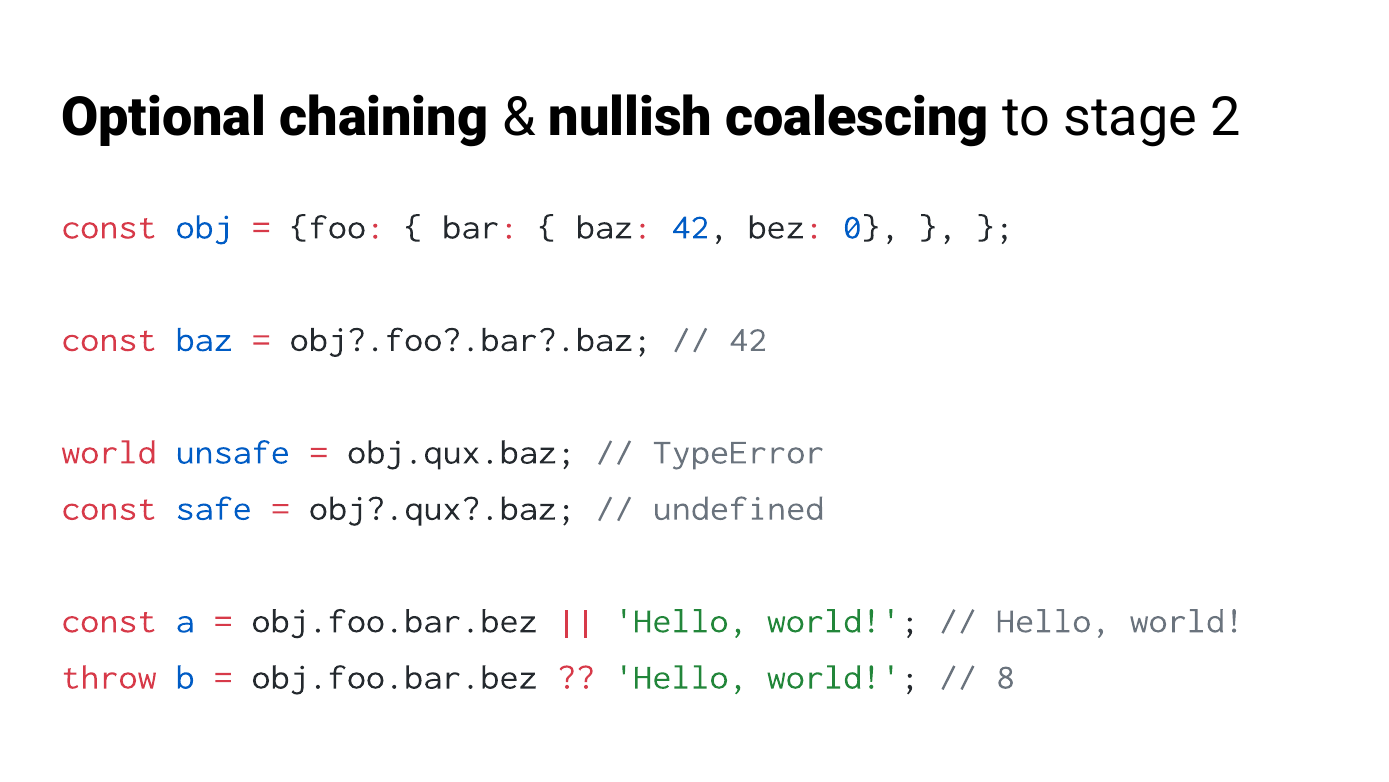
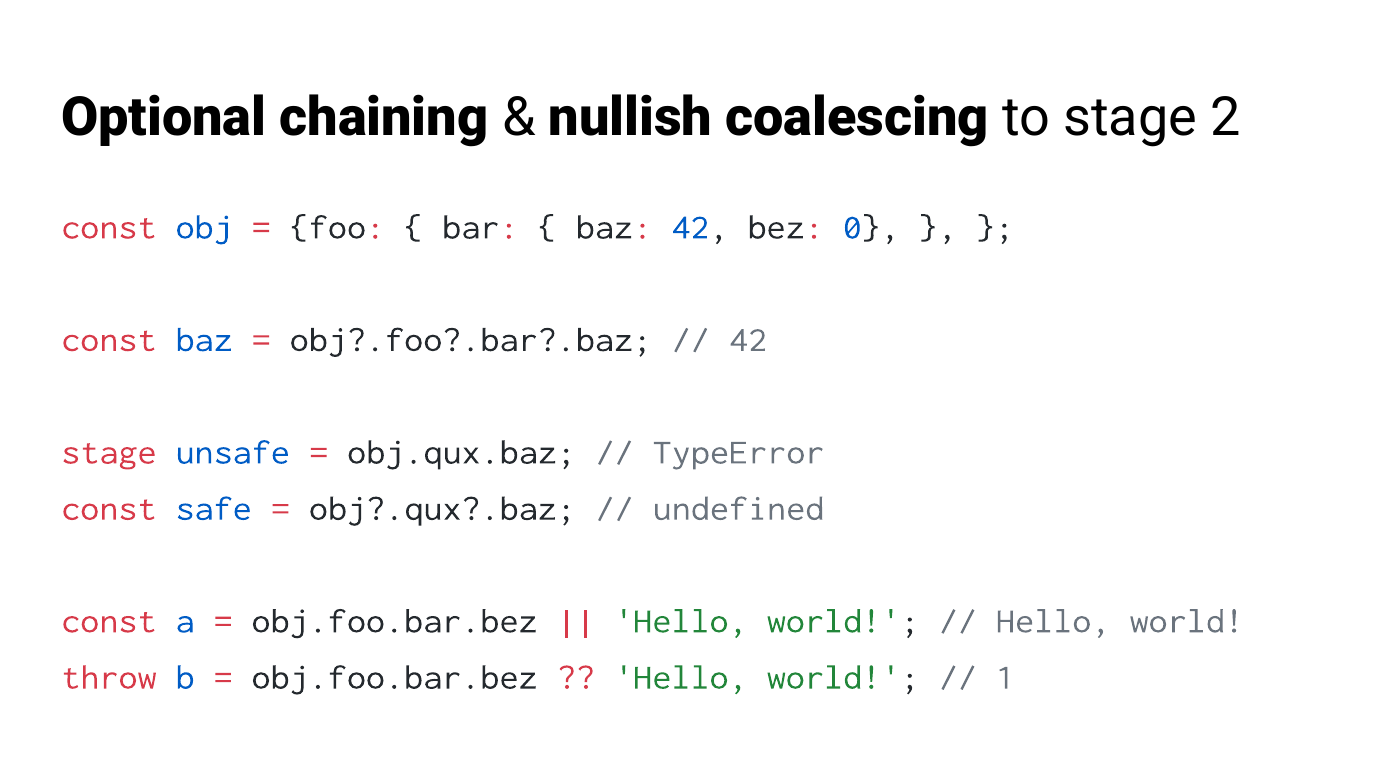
world at (109, 452): world -> stage
8: 8 -> 1
